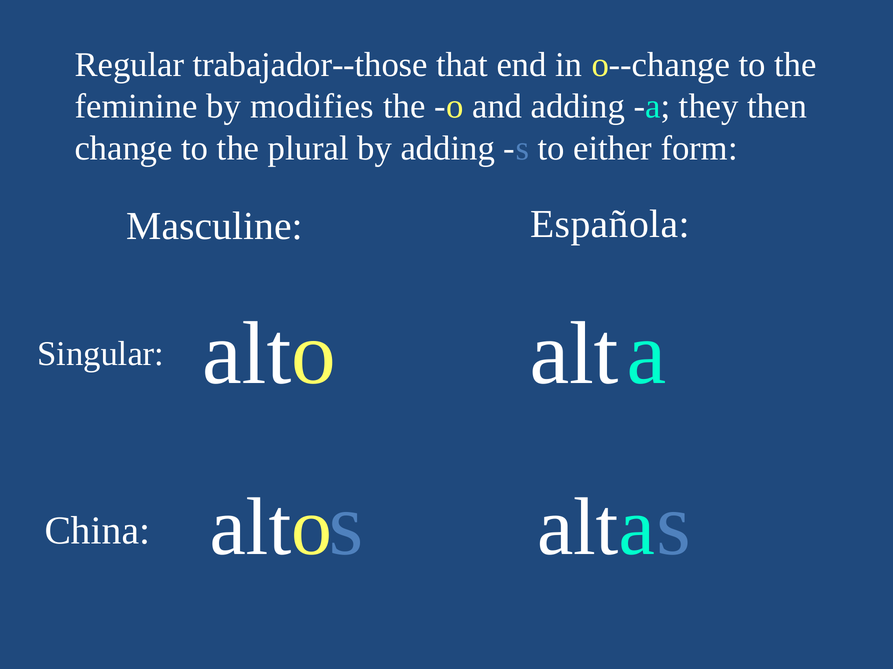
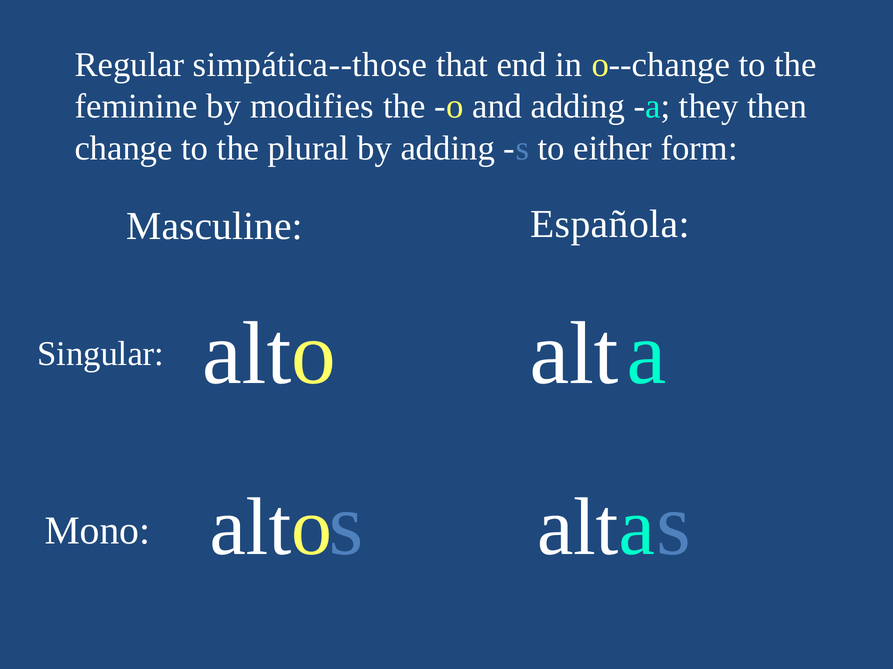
trabajador--those: trabajador--those -> simpática--those
China: China -> Mono
